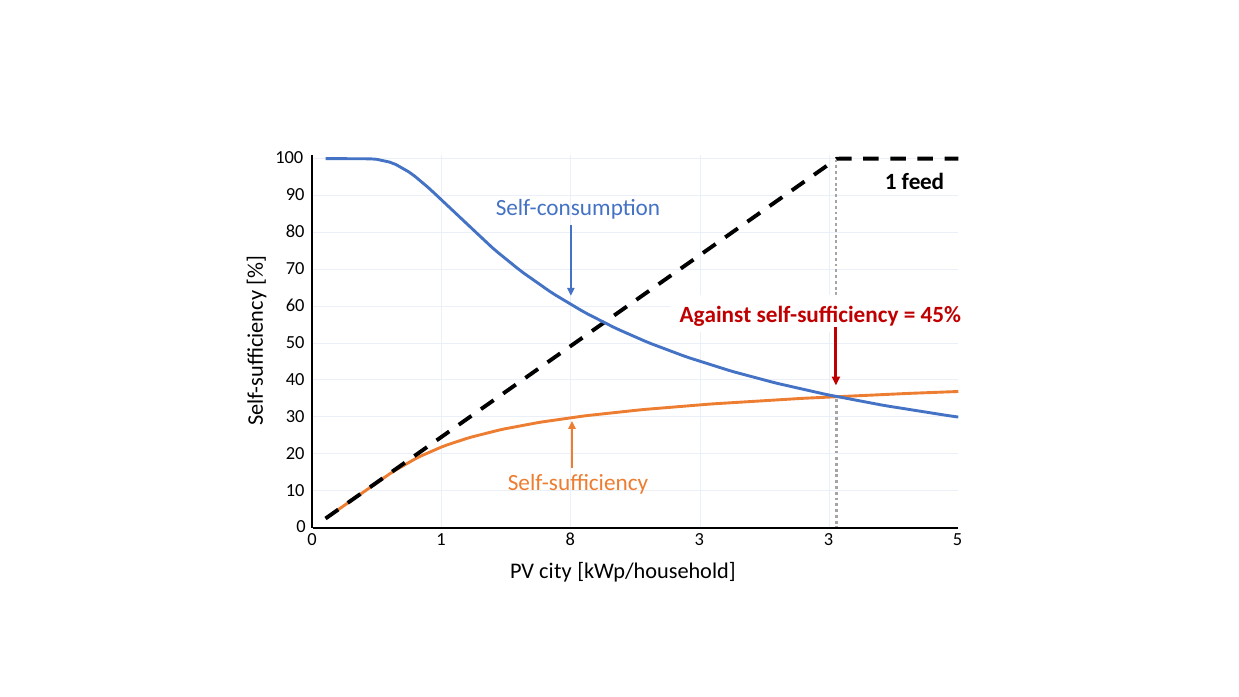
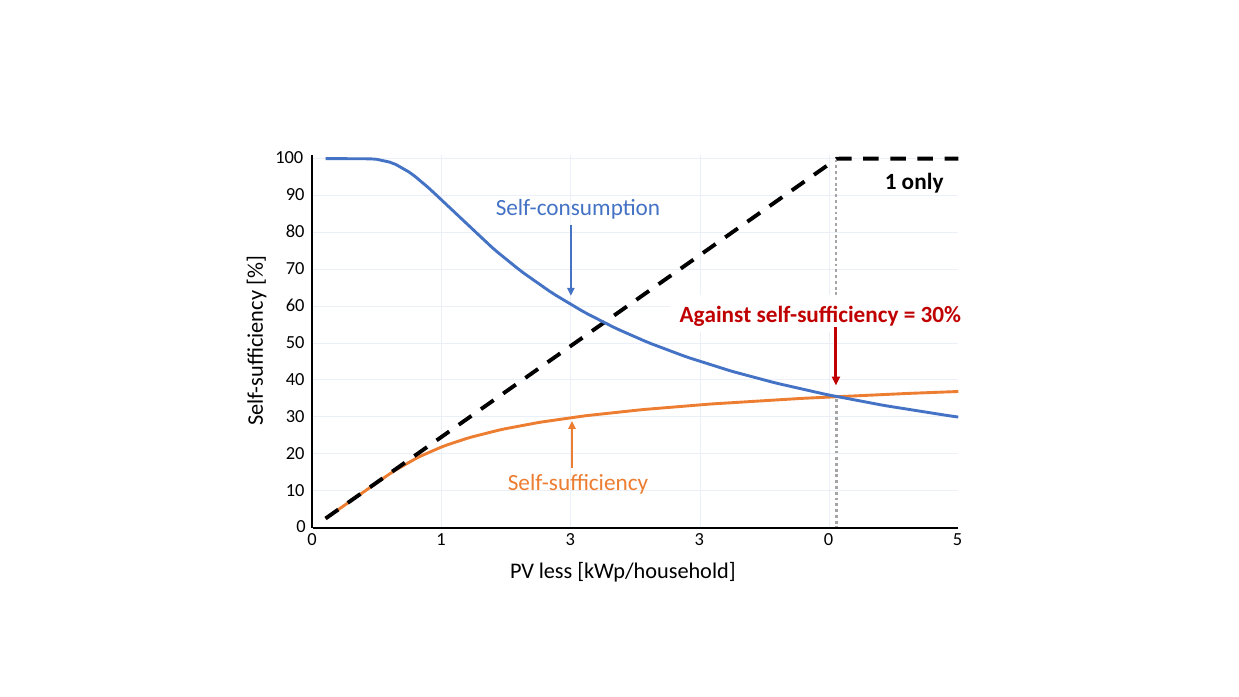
feed: feed -> only
45%: 45% -> 30%
1 8: 8 -> 3
3 3: 3 -> 0
city: city -> less
